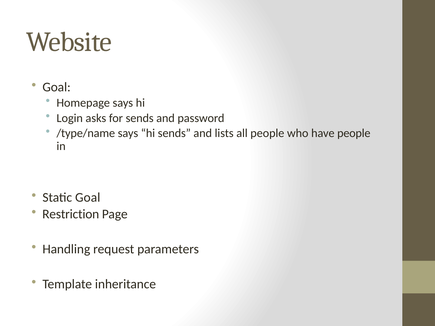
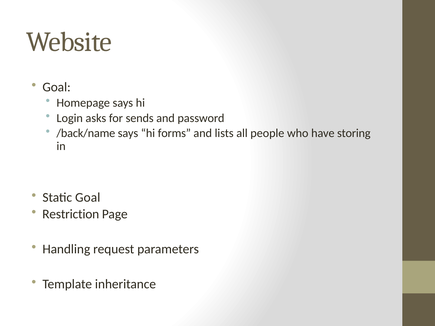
/type/name: /type/name -> /back/name
hi sends: sends -> forms
have people: people -> storing
